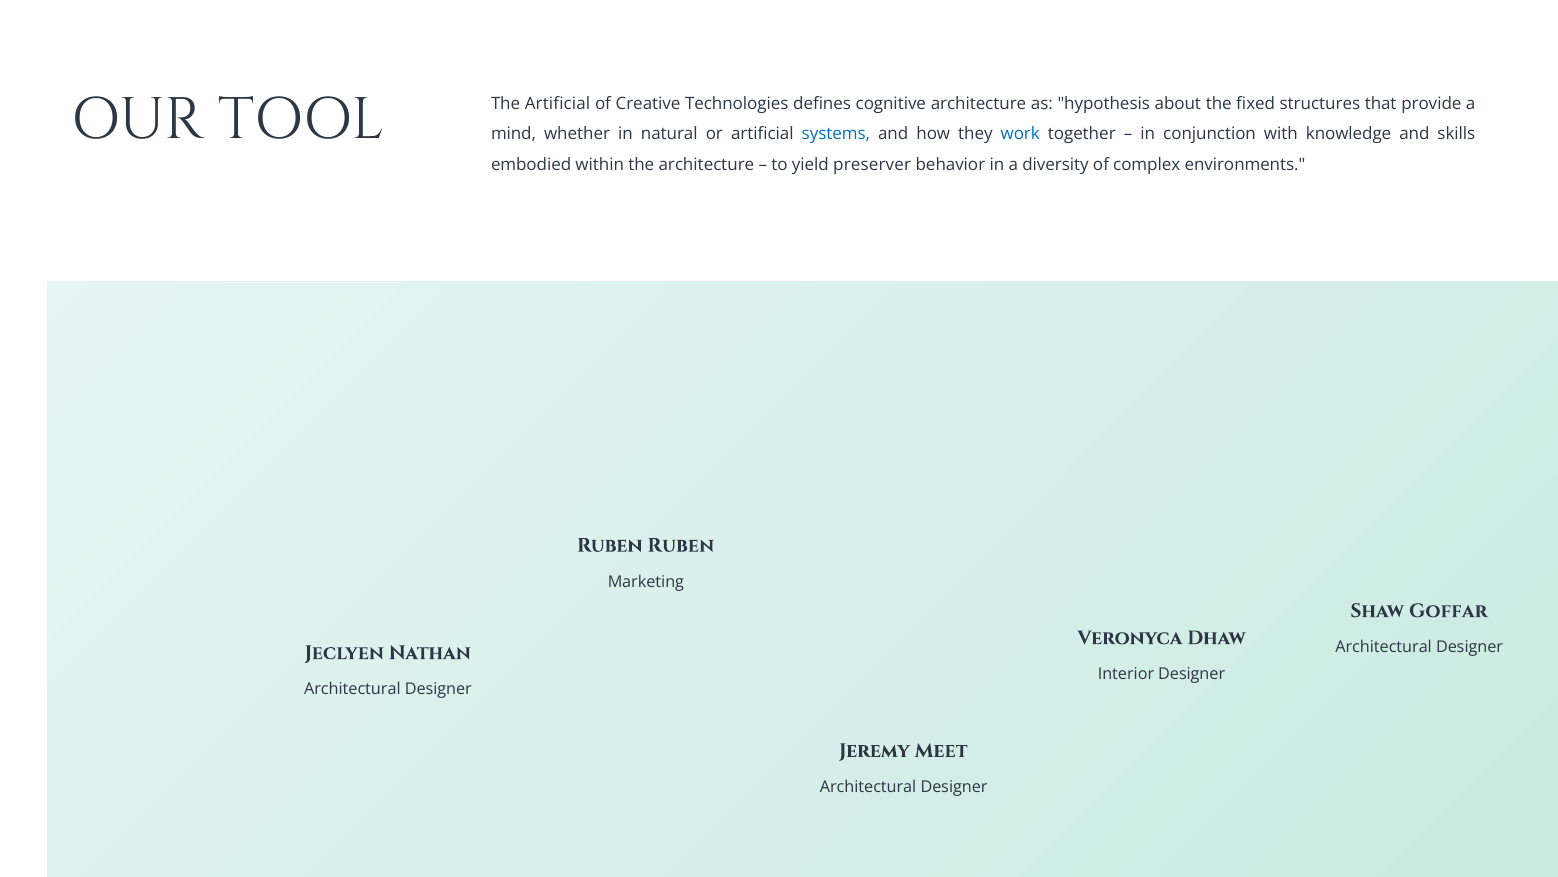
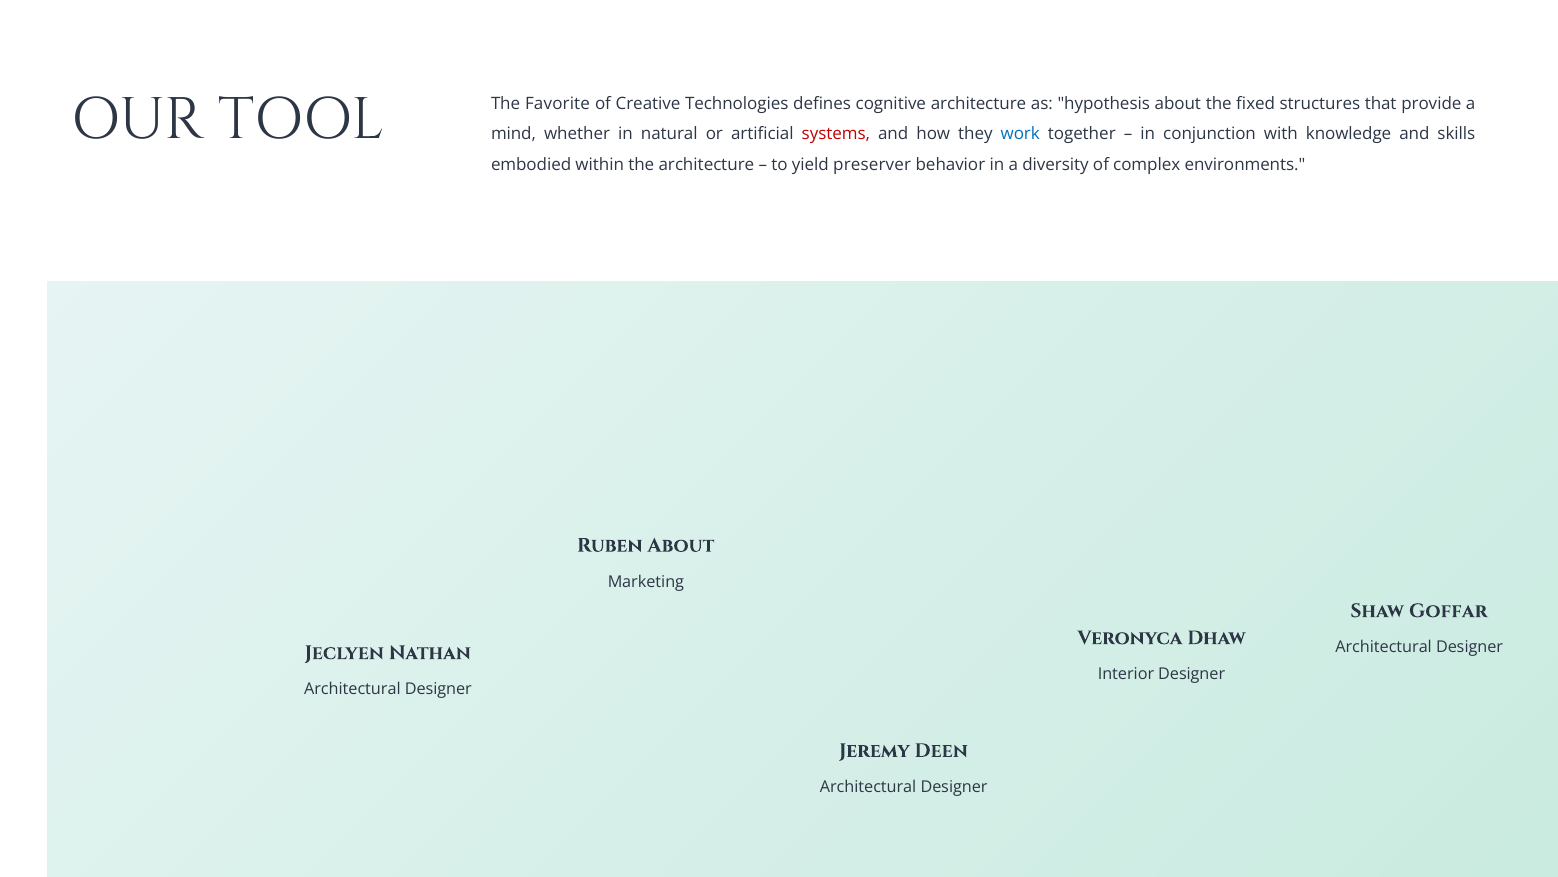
The Artificial: Artificial -> Favorite
systems colour: blue -> red
Ruben Ruben: Ruben -> About
Meet: Meet -> Deen
